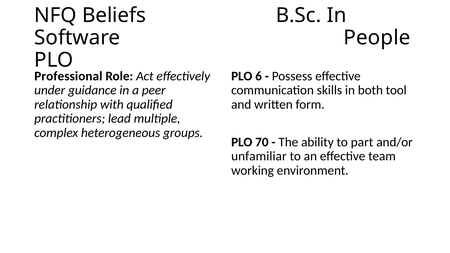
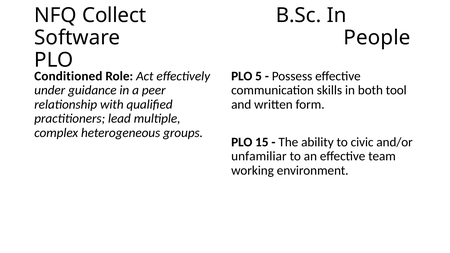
Beliefs: Beliefs -> Collect
Professional: Professional -> Conditioned
6: 6 -> 5
70: 70 -> 15
part: part -> civic
